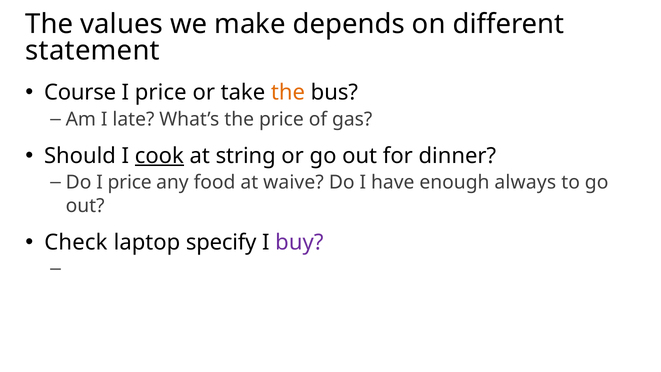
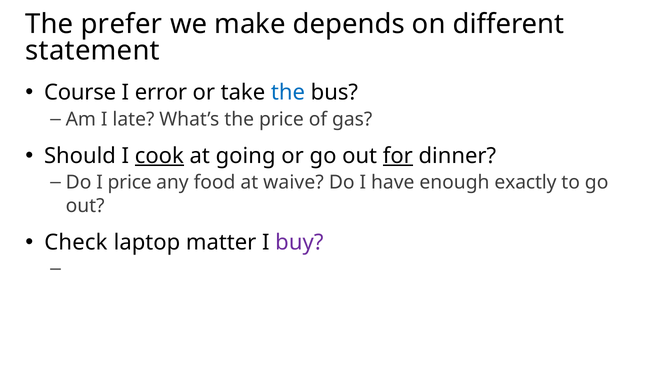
values: values -> prefer
price at (161, 92): price -> error
the at (288, 92) colour: orange -> blue
string: string -> going
for underline: none -> present
always: always -> exactly
specify: specify -> matter
